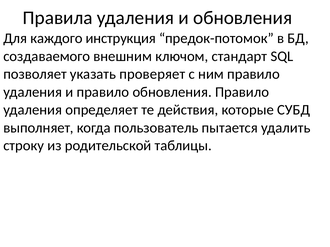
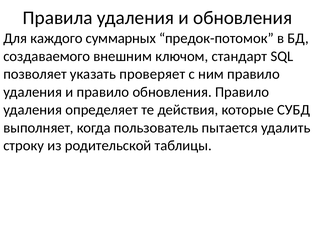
инструкция: инструкция -> суммарных
